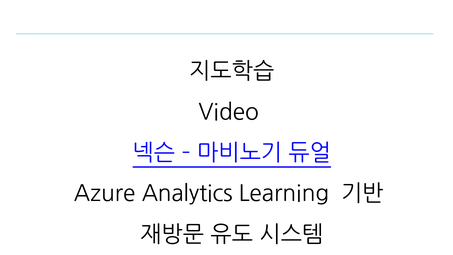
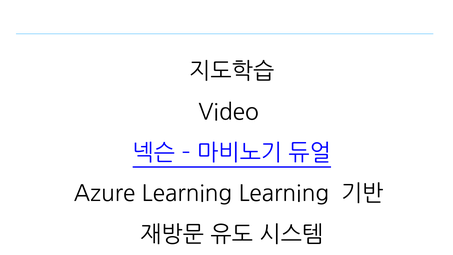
Azure Analytics: Analytics -> Learning
